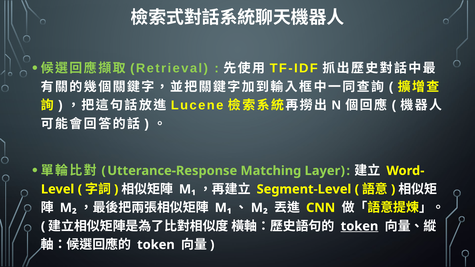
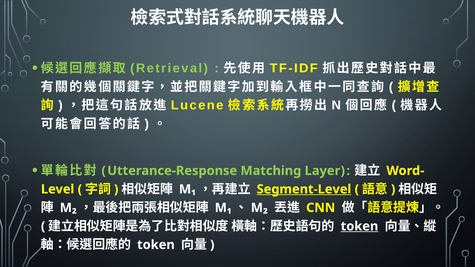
Segment-Level underline: none -> present
